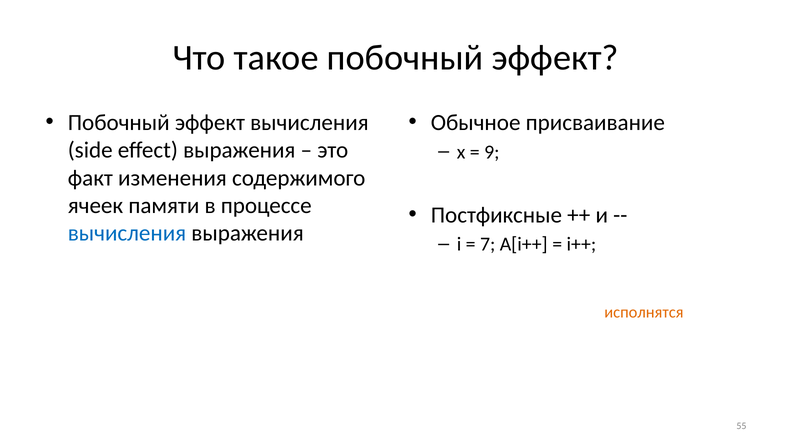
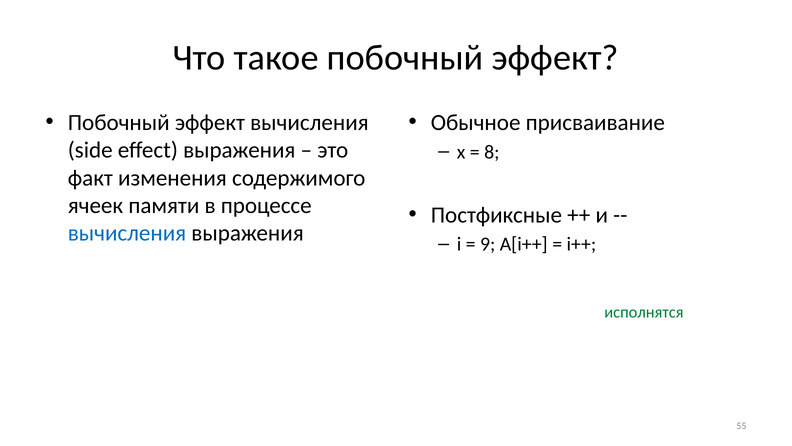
9: 9 -> 8
7: 7 -> 9
исполнятся colour: orange -> green
